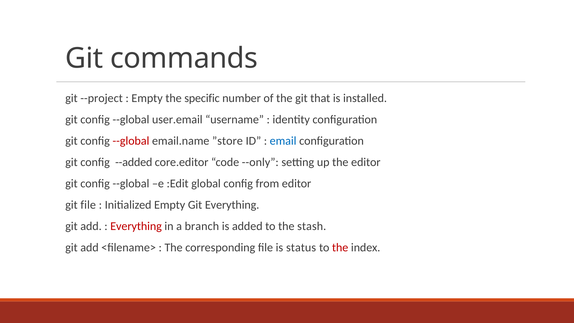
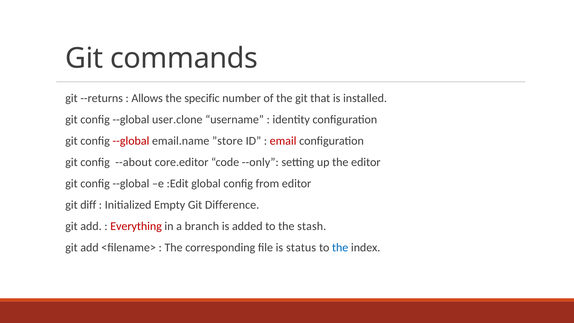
--project: --project -> --returns
Empty at (147, 98): Empty -> Allows
user.email: user.email -> user.clone
email colour: blue -> red
--added: --added -> --about
git file: file -> diff
Git Everything: Everything -> Difference
the at (340, 247) colour: red -> blue
